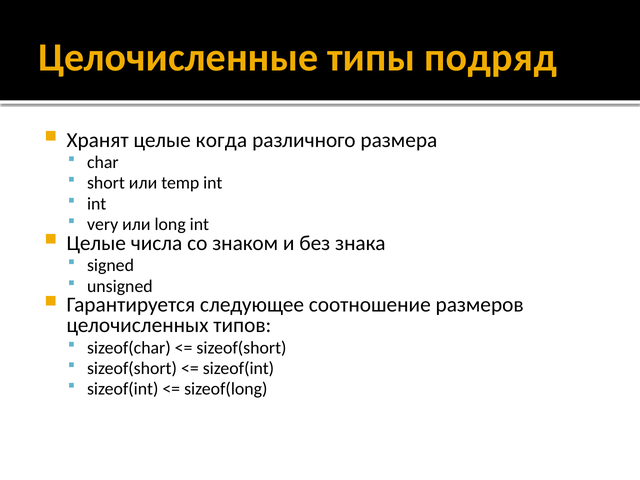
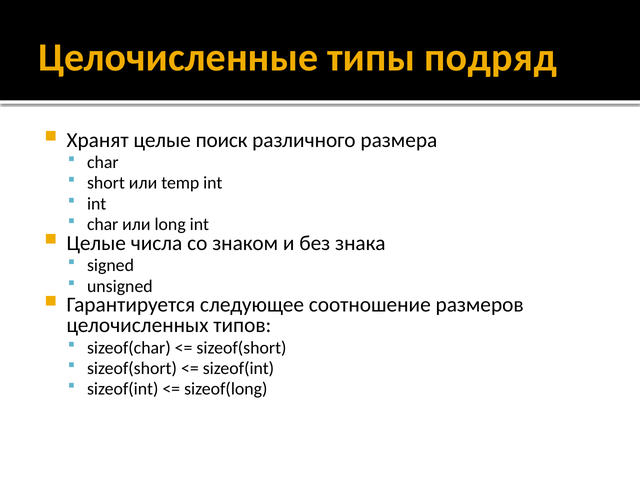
когда: когда -> поиск
very at (103, 224): very -> char
